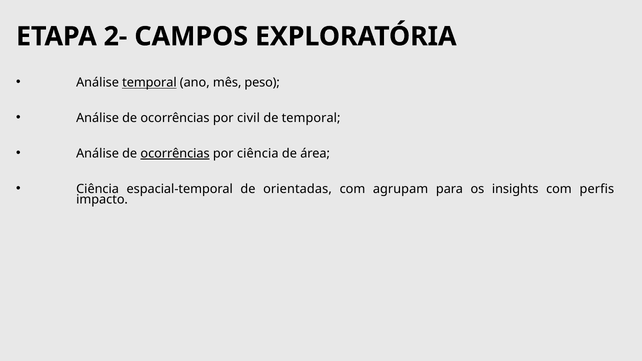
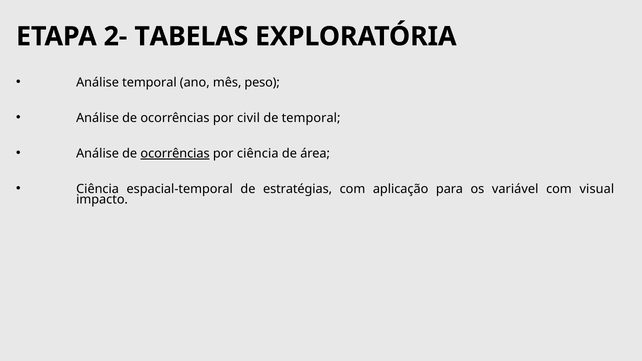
CAMPOS: CAMPOS -> TABELAS
temporal at (149, 83) underline: present -> none
orientadas: orientadas -> estratégias
agrupam: agrupam -> aplicação
insights: insights -> variável
perfis: perfis -> visual
